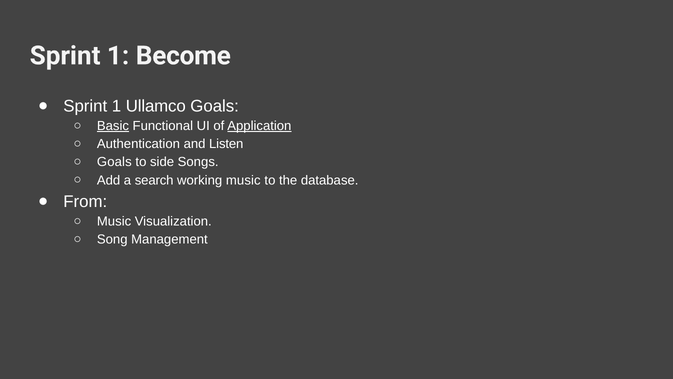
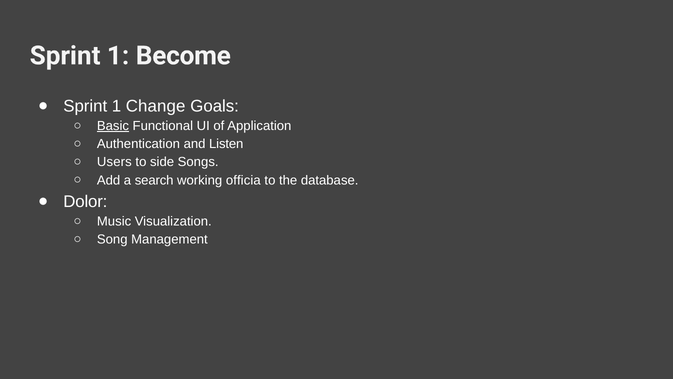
Ullamco: Ullamco -> Change
Application underline: present -> none
Goals at (114, 162): Goals -> Users
working music: music -> officia
From: From -> Dolor
